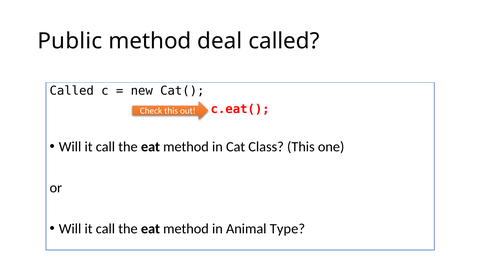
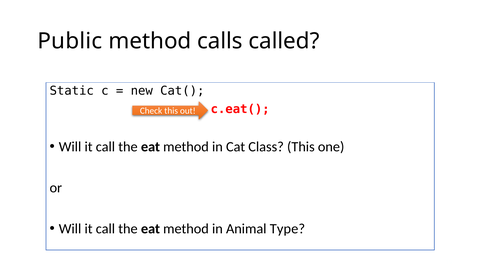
deal: deal -> calls
Called at (72, 91): Called -> Static
